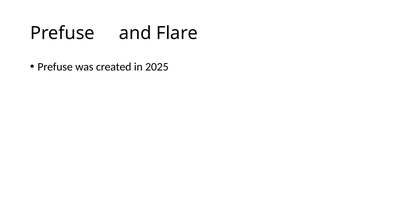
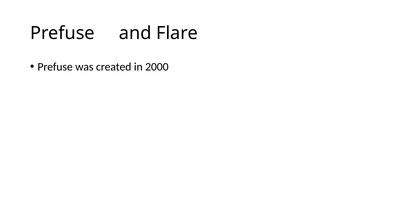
2025: 2025 -> 2000
